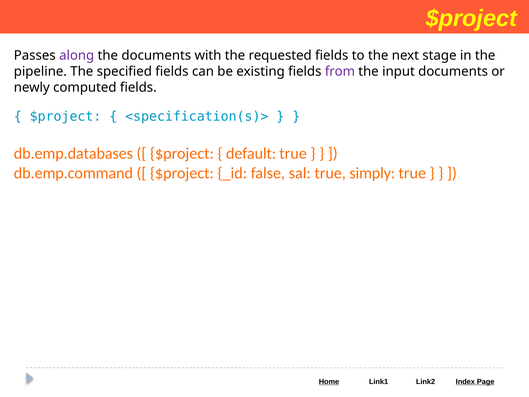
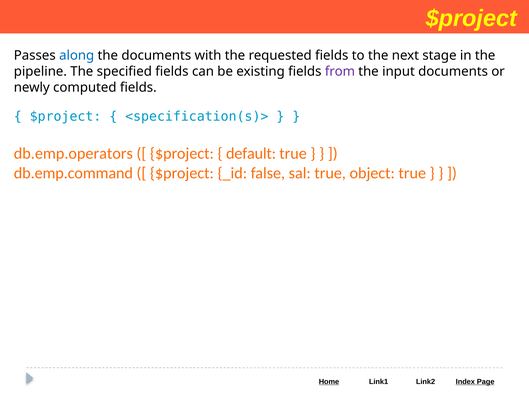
along colour: purple -> blue
db.emp.databases: db.emp.databases -> db.emp.operators
simply: simply -> object
